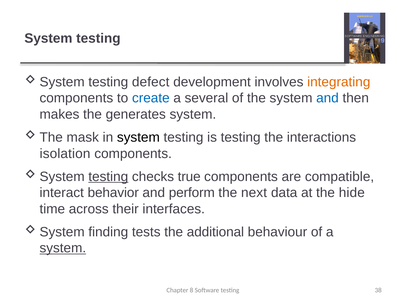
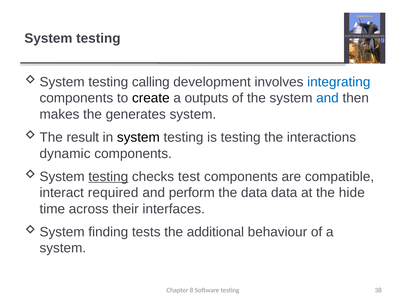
defect: defect -> calling
integrating colour: orange -> blue
create colour: blue -> black
several: several -> outputs
mask: mask -> result
isolation: isolation -> dynamic
true: true -> test
behavior: behavior -> required
the next: next -> data
system at (63, 249) underline: present -> none
